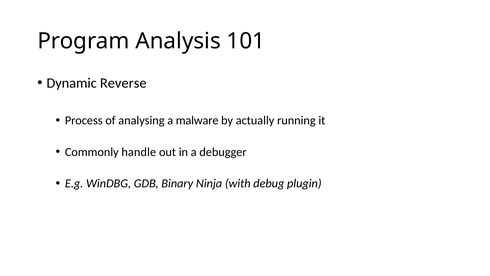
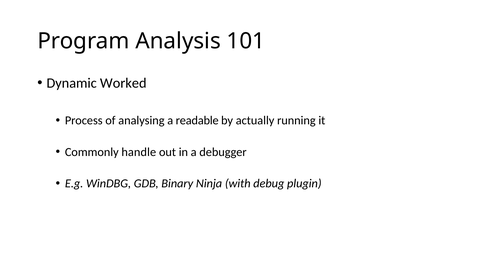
Reverse: Reverse -> Worked
malware: malware -> readable
